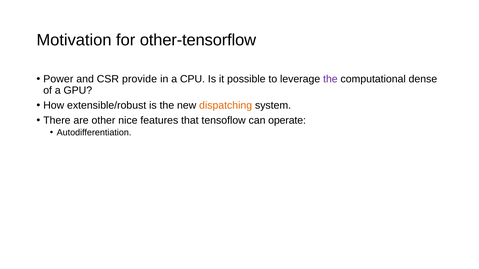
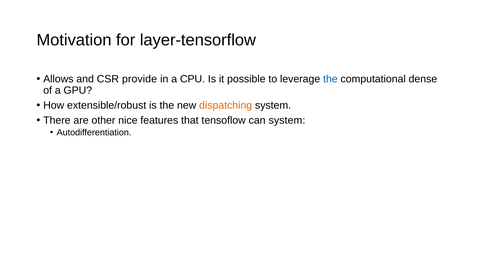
other-tensorflow: other-tensorflow -> layer-tensorflow
Power: Power -> Allows
the at (330, 79) colour: purple -> blue
can operate: operate -> system
